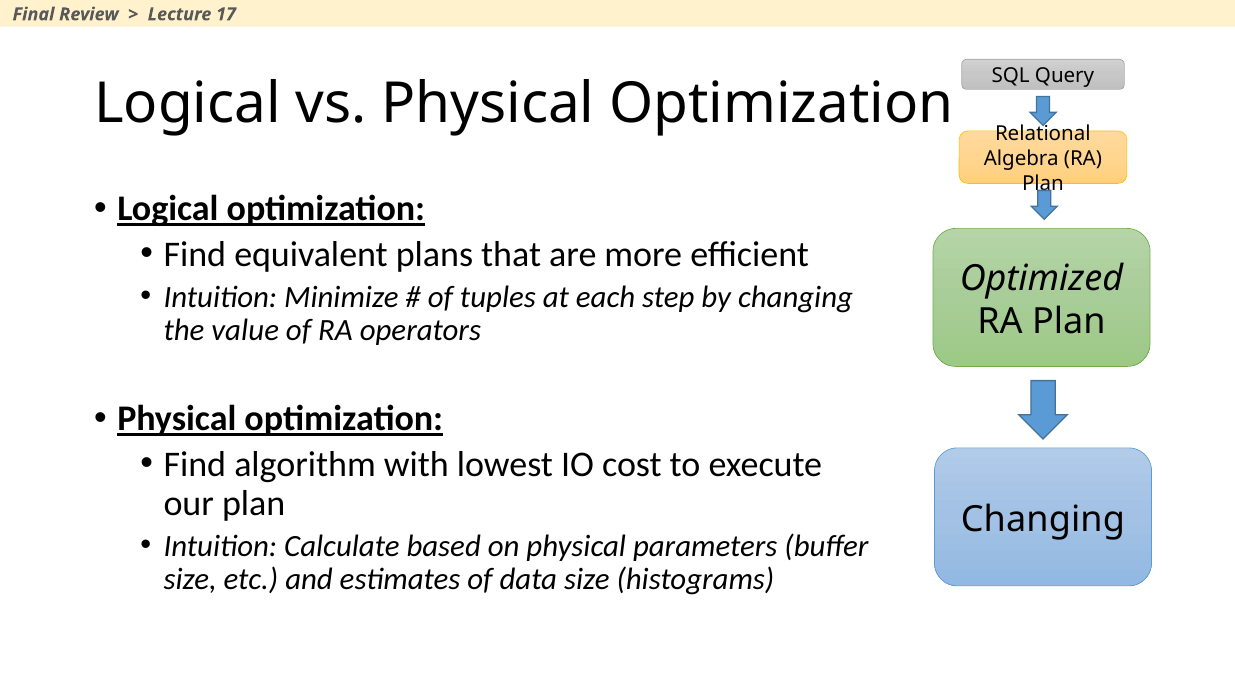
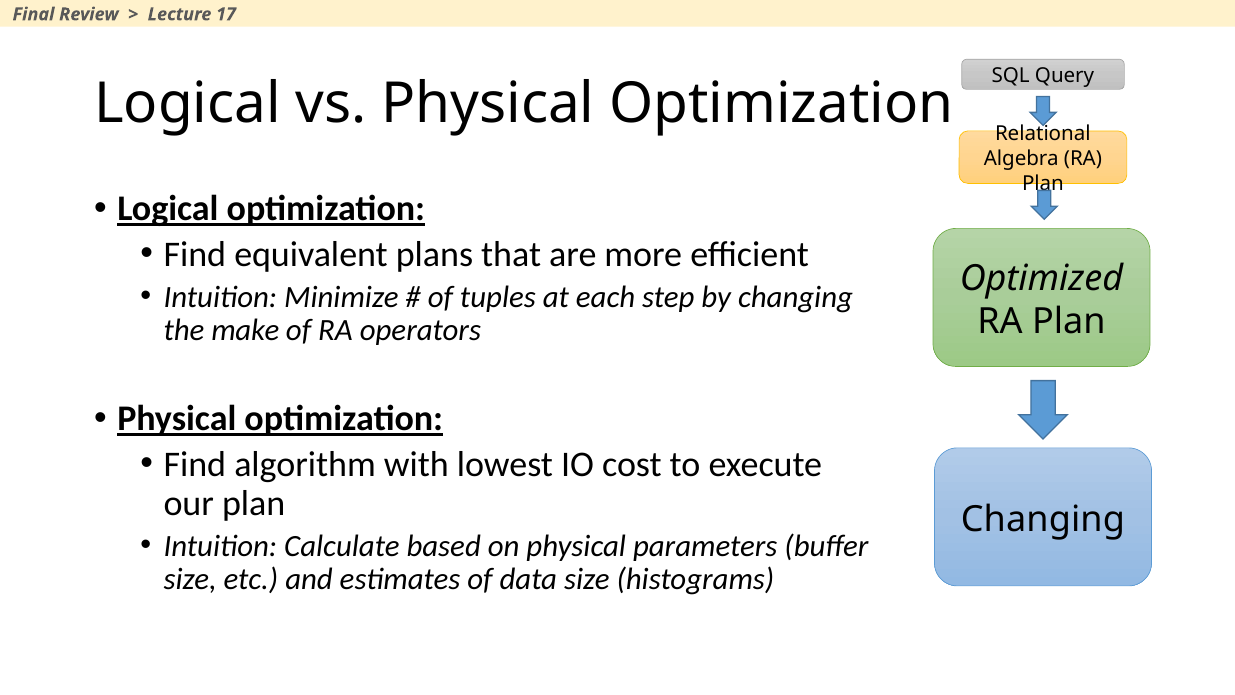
value: value -> make
